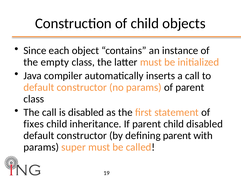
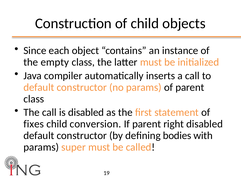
inheritance: inheritance -> conversion
parent child: child -> right
defining parent: parent -> bodies
